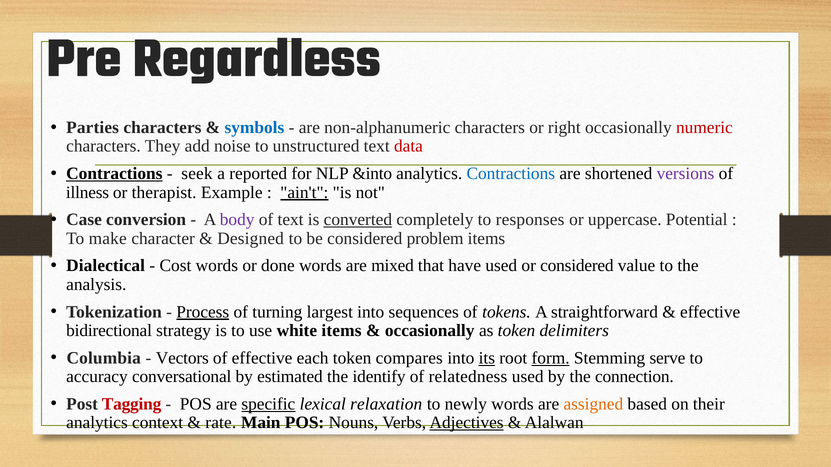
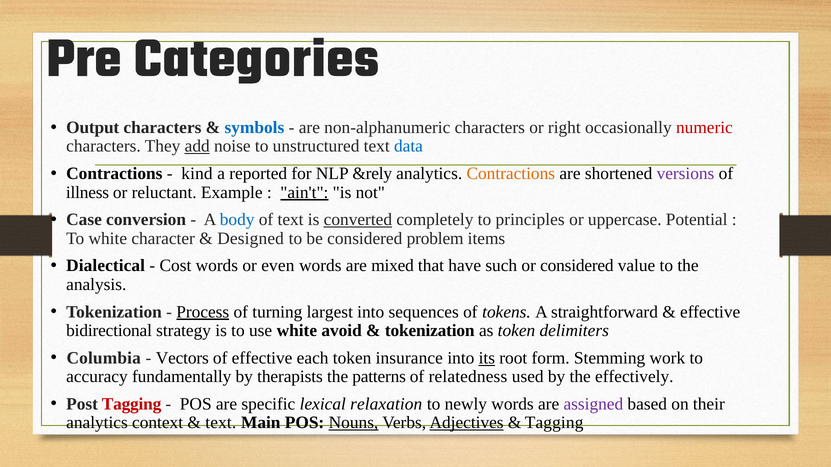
Regardless: Regardless -> Categories
Parties: Parties -> Output
add underline: none -> present
data colour: red -> blue
Contractions at (114, 174) underline: present -> none
seek: seek -> kind
&into: &into -> &rely
Contractions at (511, 174) colour: blue -> orange
therapist: therapist -> reluctant
body colour: purple -> blue
responses: responses -> principles
To make: make -> white
done: done -> even
have used: used -> such
white items: items -> avoid
occasionally at (430, 331): occasionally -> tokenization
compares: compares -> insurance
form underline: present -> none
serve: serve -> work
conversational: conversational -> fundamentally
estimated: estimated -> therapists
identify: identify -> patterns
connection: connection -> effectively
specific underline: present -> none
assigned colour: orange -> purple
rate at (221, 423): rate -> text
Nouns underline: none -> present
Alalwan at (554, 423): Alalwan -> Tagging
